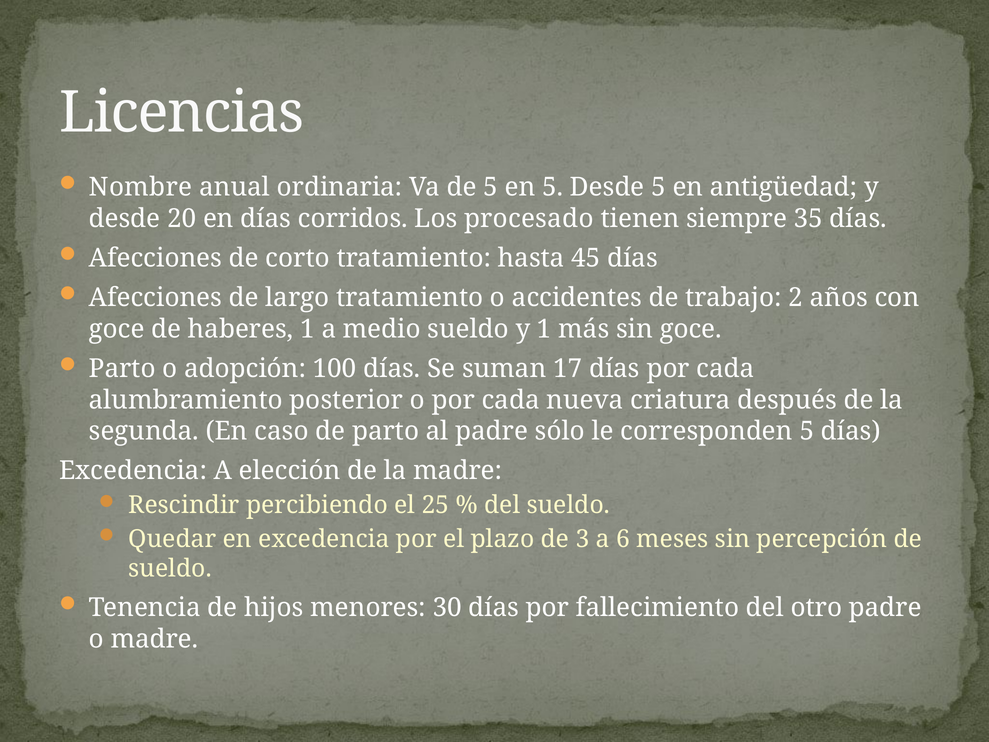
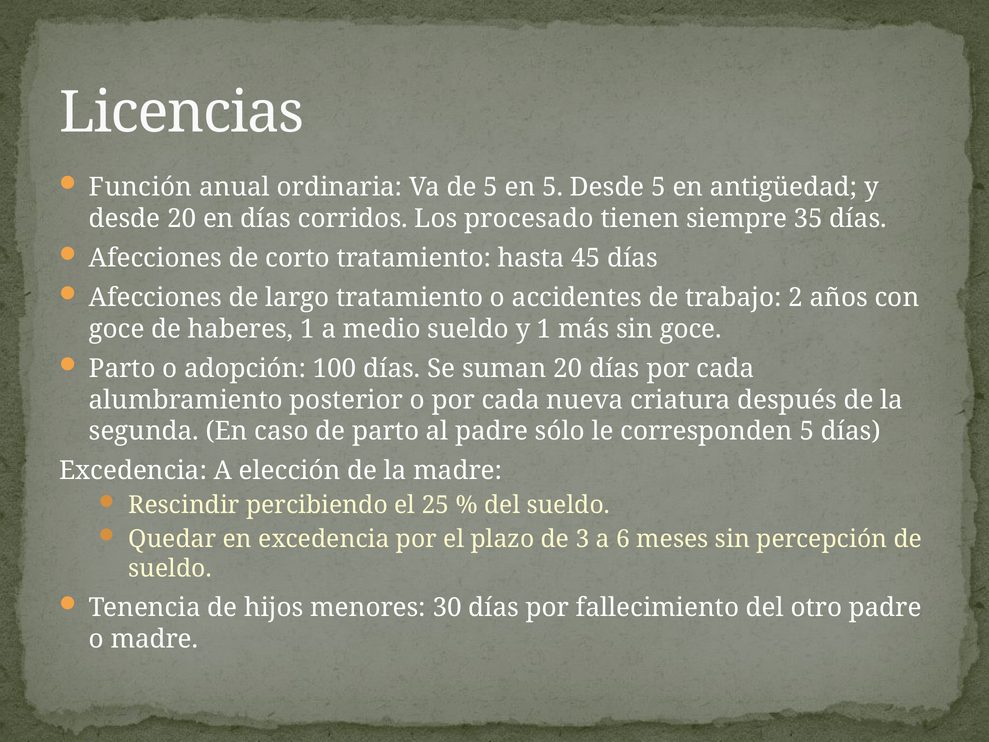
Nombre: Nombre -> Función
suman 17: 17 -> 20
